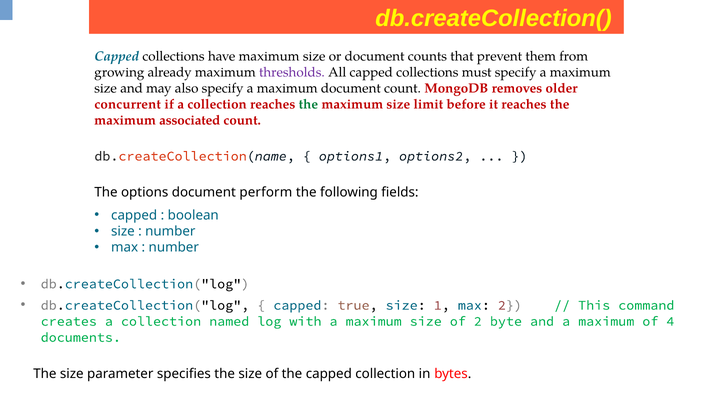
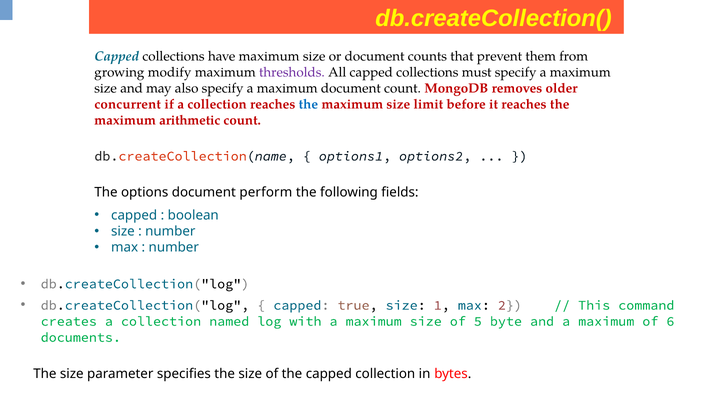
already: already -> modify
the at (308, 104) colour: green -> blue
associated: associated -> arithmetic
of 2: 2 -> 5
4: 4 -> 6
